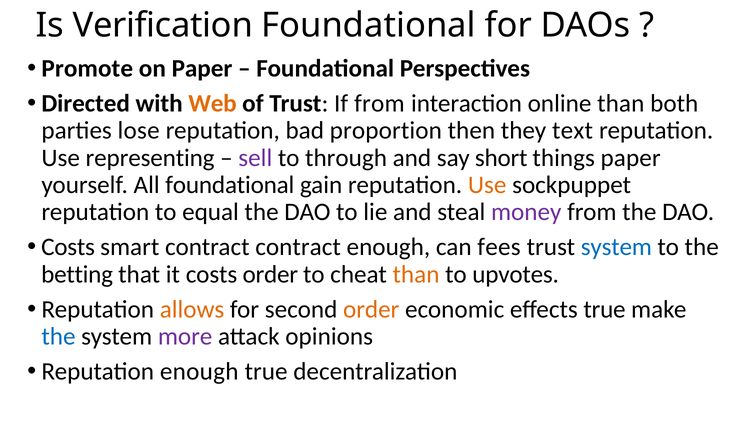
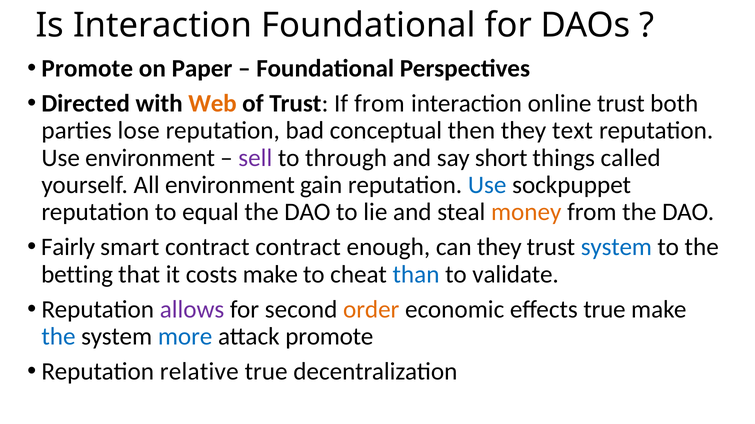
Is Verification: Verification -> Interaction
online than: than -> trust
proportion: proportion -> conceptual
Use representing: representing -> environment
things paper: paper -> called
All foundational: foundational -> environment
Use at (487, 185) colour: orange -> blue
money colour: purple -> orange
Costs at (68, 248): Costs -> Fairly
can fees: fees -> they
costs order: order -> make
than at (416, 275) colour: orange -> blue
upvotes: upvotes -> validate
allows colour: orange -> purple
more colour: purple -> blue
attack opinions: opinions -> promote
Reputation enough: enough -> relative
